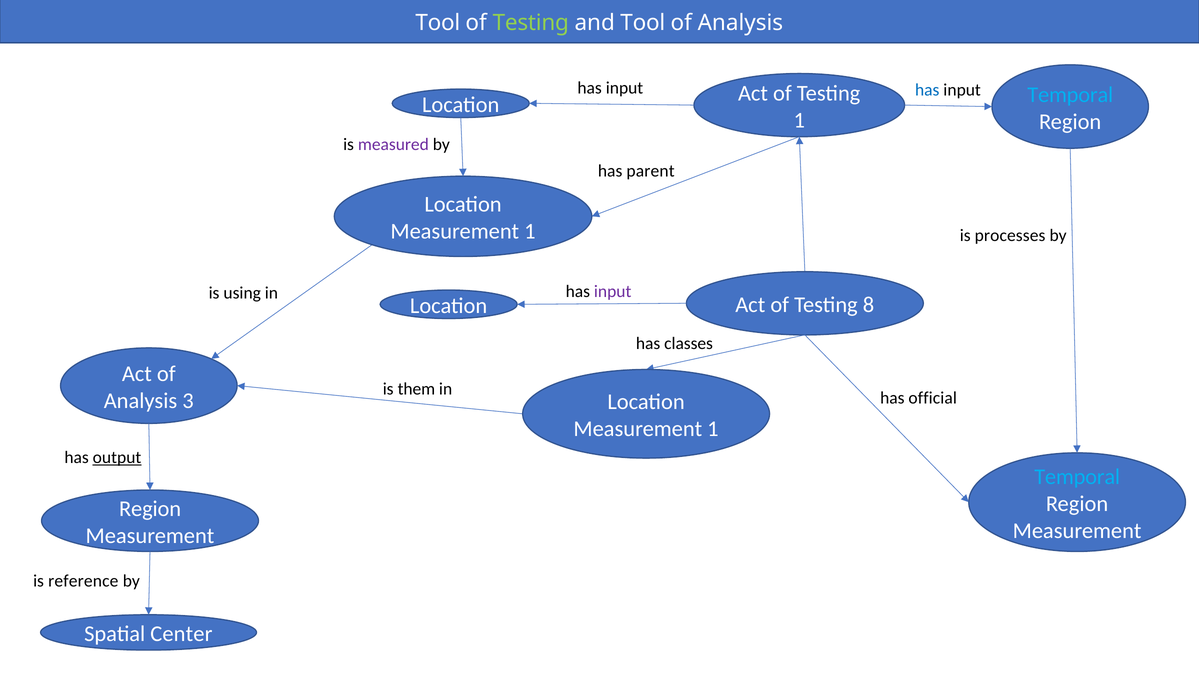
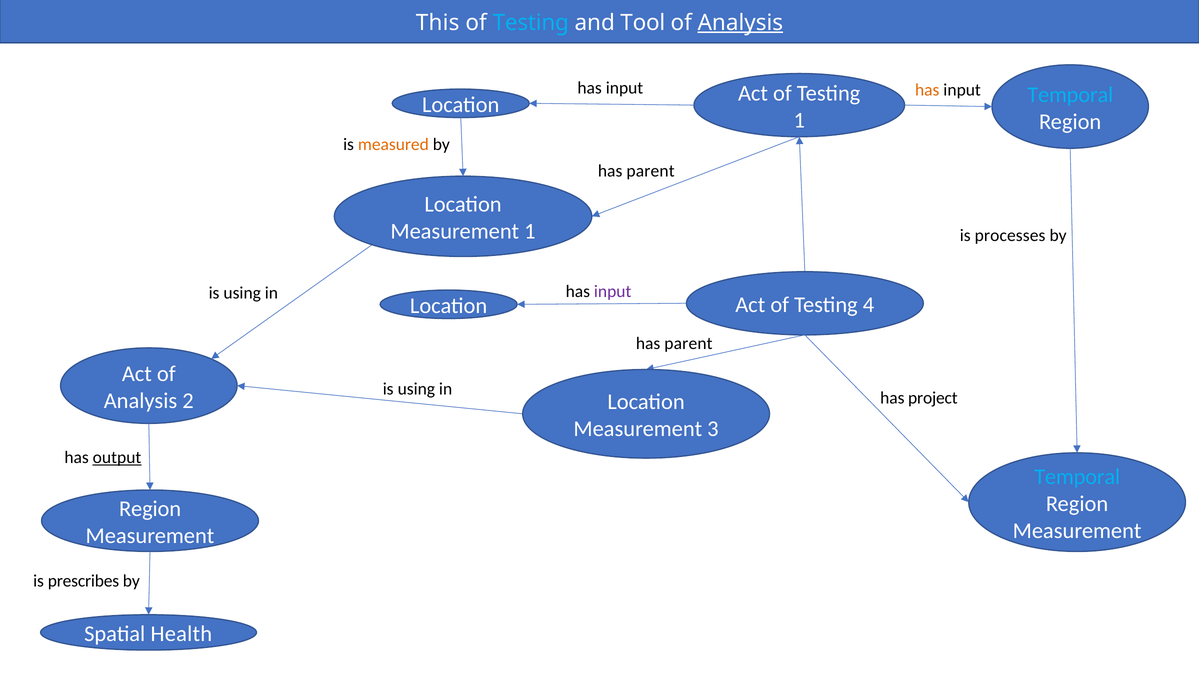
Tool at (438, 23): Tool -> This
Testing at (531, 23) colour: light green -> light blue
Analysis at (740, 23) underline: none -> present
has at (927, 90) colour: blue -> orange
measured colour: purple -> orange
8: 8 -> 4
classes at (689, 343): classes -> parent
them at (416, 388): them -> using
official: official -> project
3: 3 -> 2
1 at (713, 429): 1 -> 3
reference: reference -> prescribes
Center: Center -> Health
